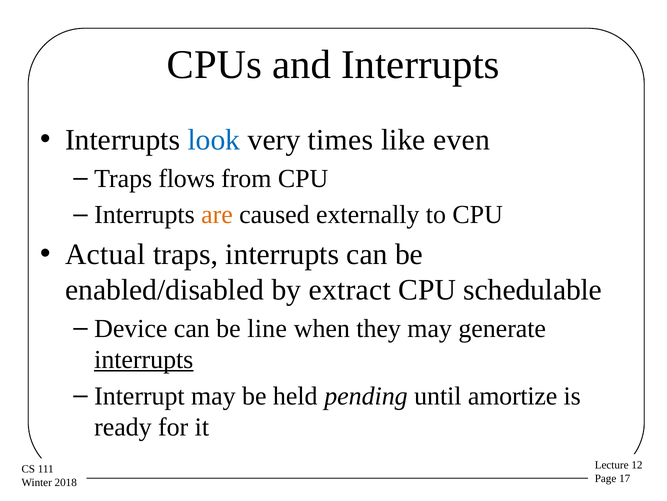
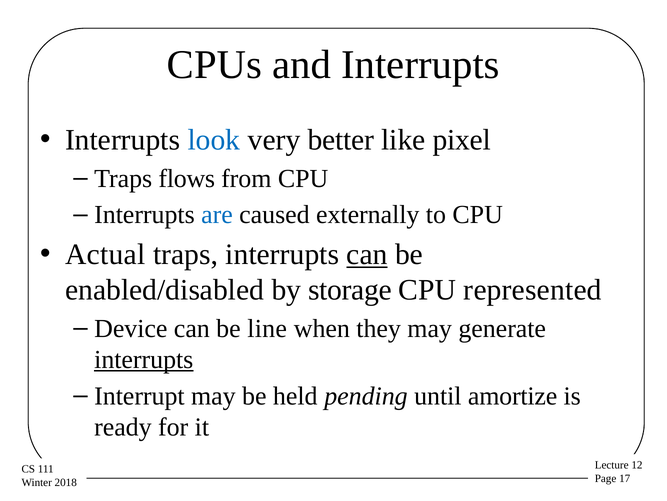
times: times -> better
even: even -> pixel
are colour: orange -> blue
can at (367, 254) underline: none -> present
extract: extract -> storage
schedulable: schedulable -> represented
